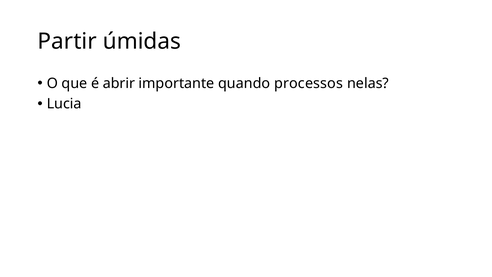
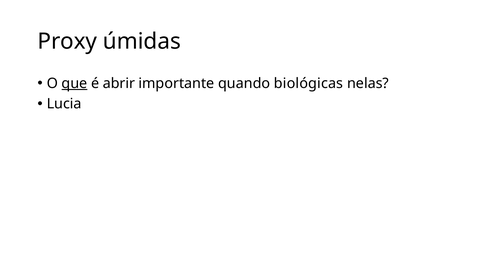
Partir: Partir -> Proxy
que underline: none -> present
processos: processos -> biológicas
